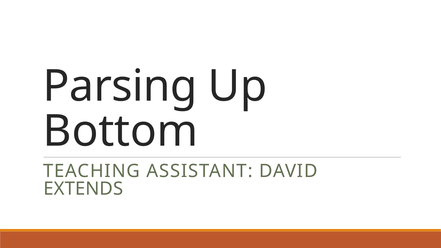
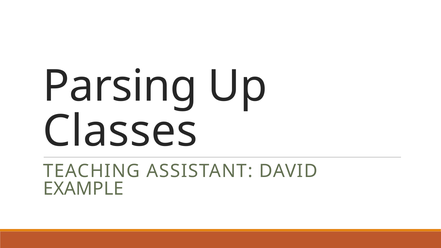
Bottom: Bottom -> Classes
EXTENDS: EXTENDS -> EXAMPLE
